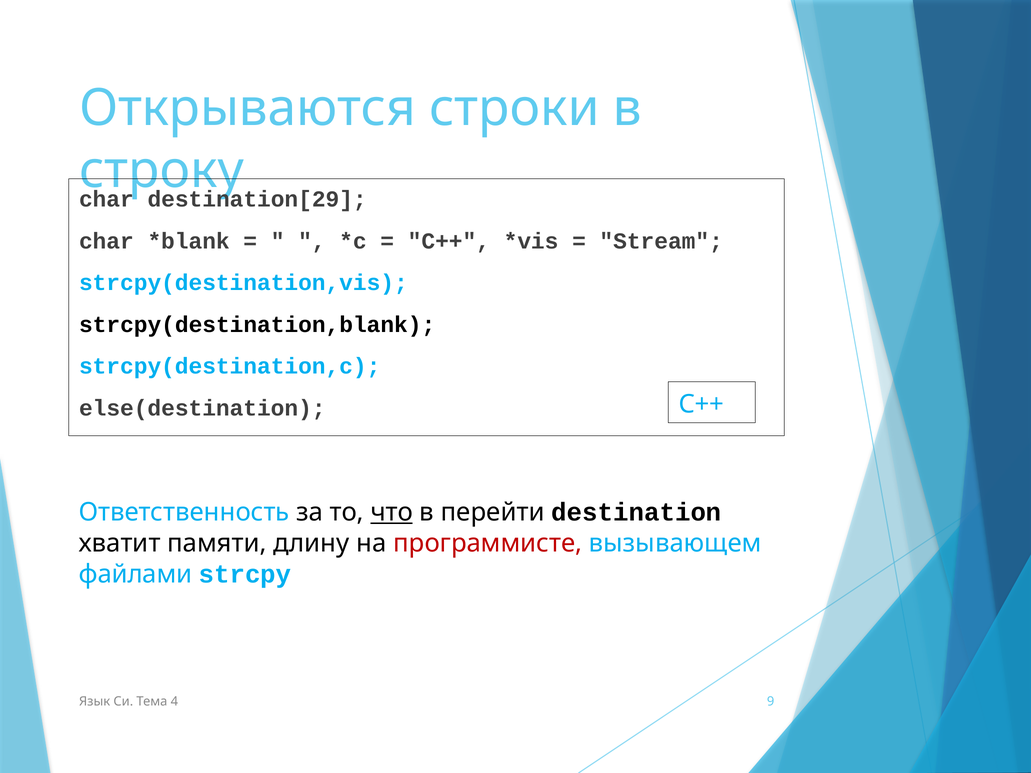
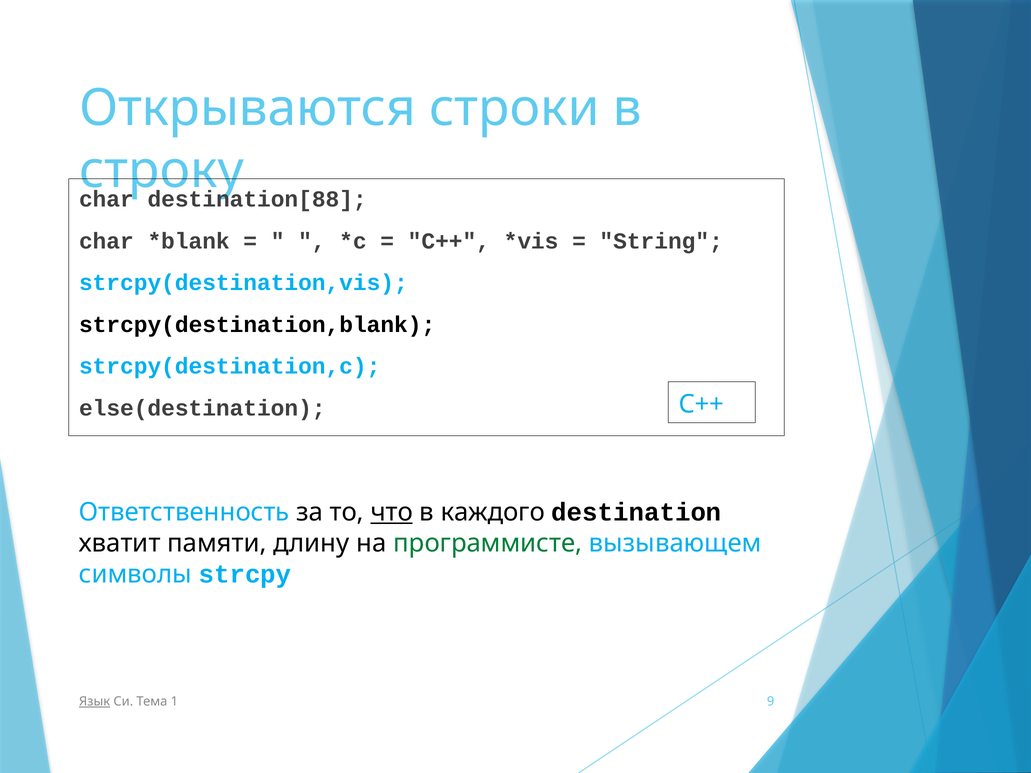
destination[29: destination[29 -> destination[88
Stream: Stream -> String
перейти: перейти -> каждого
программисте colour: red -> green
файлами: файлами -> символы
Язык underline: none -> present
4: 4 -> 1
